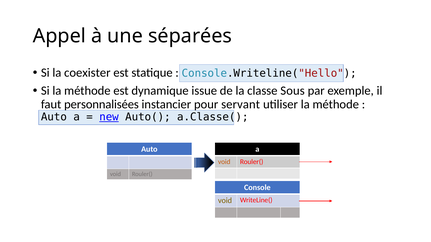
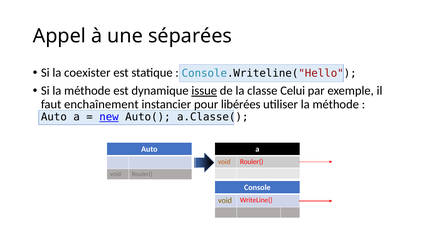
issue underline: none -> present
Sous: Sous -> Celui
personnalisées: personnalisées -> enchaînement
servant: servant -> libérées
